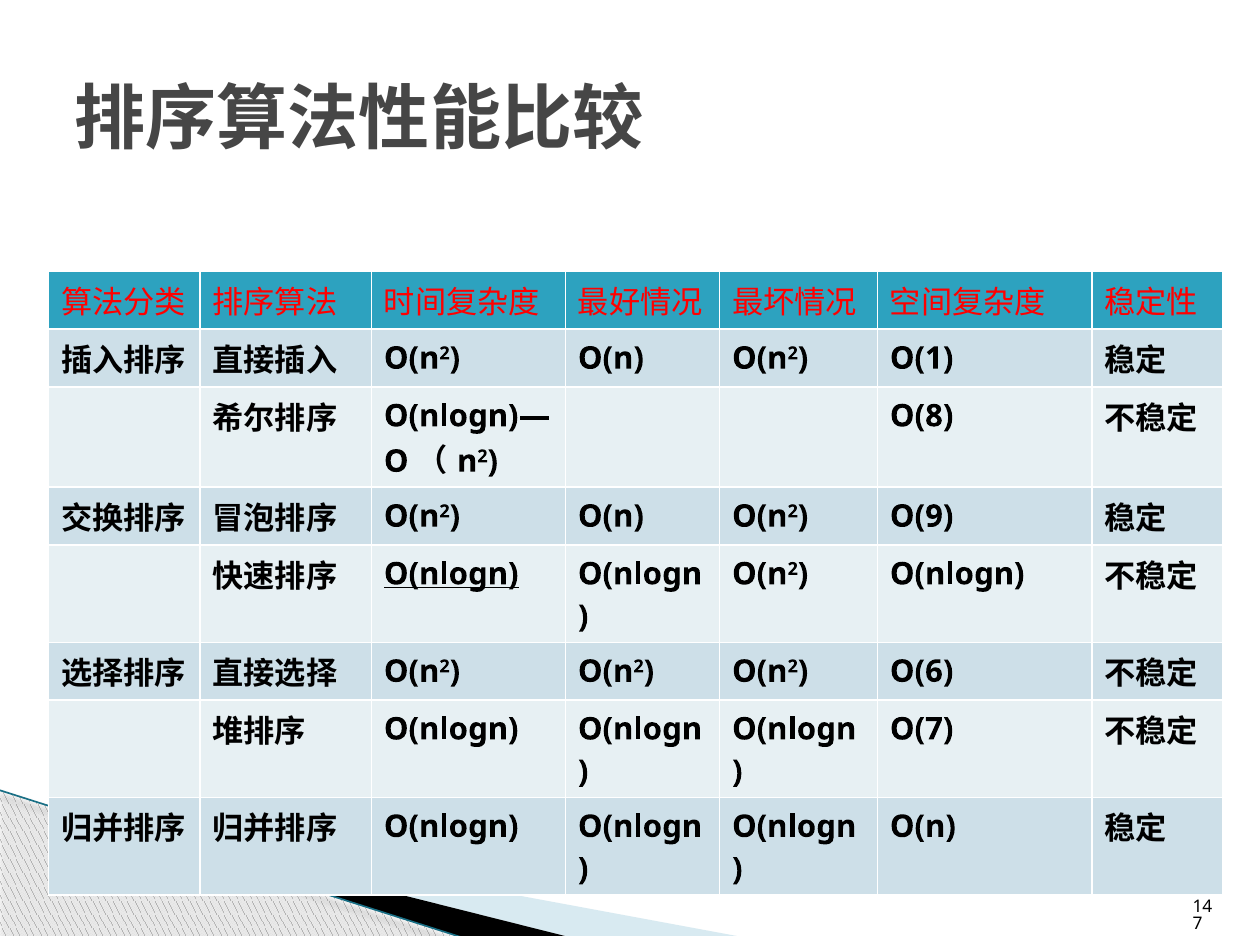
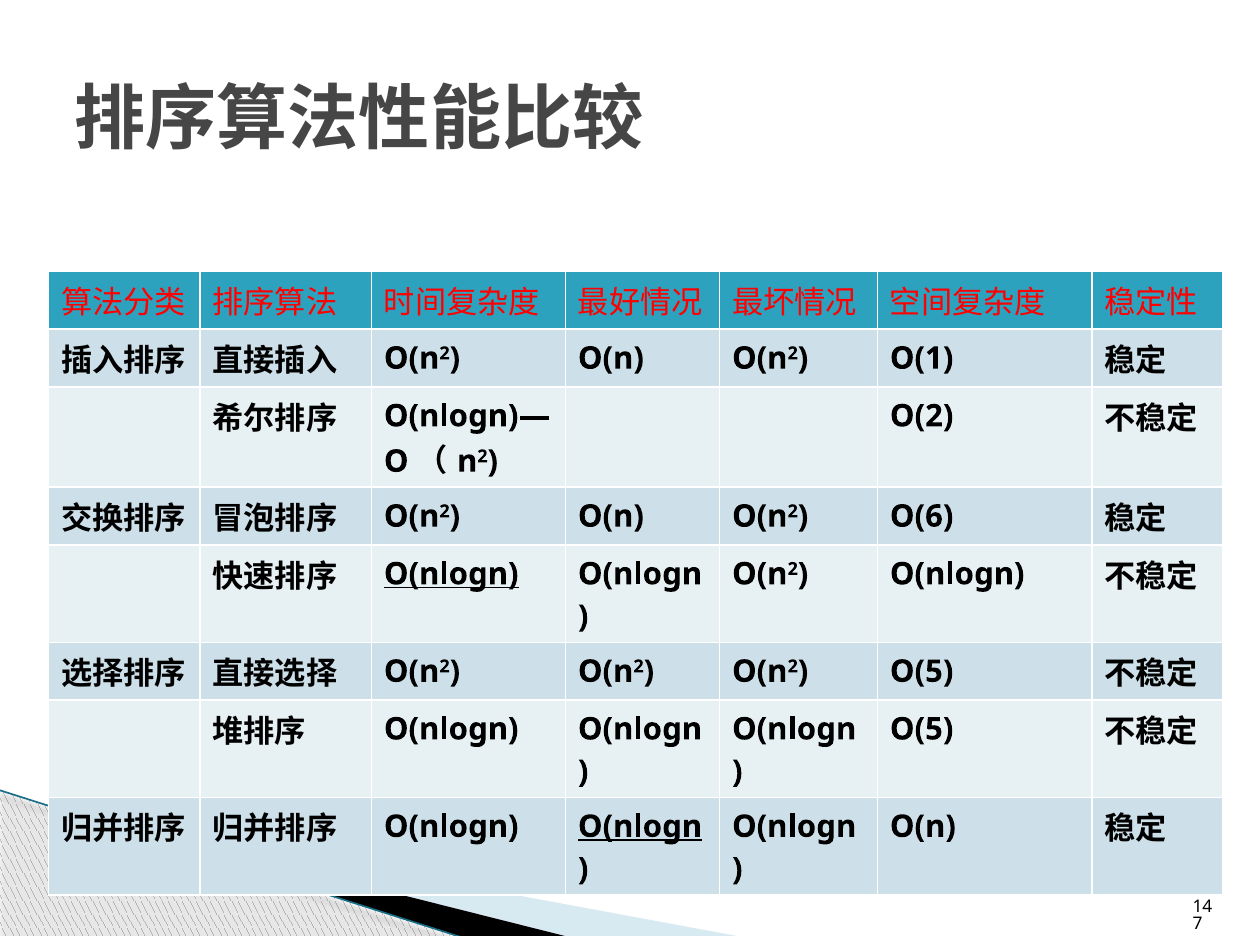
O(8: O(8 -> O(2
O(9: O(9 -> O(6
O(n2 O(6: O(6 -> O(5
O(7 at (922, 729): O(7 -> O(5
O(nlogn at (640, 827) underline: none -> present
